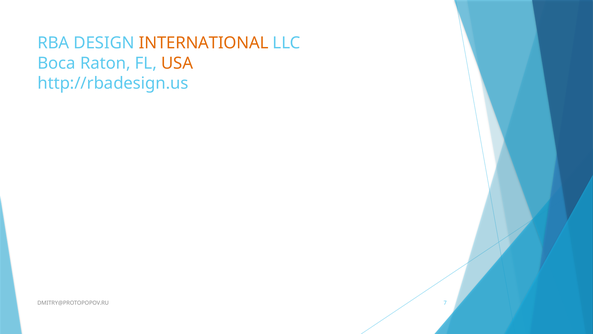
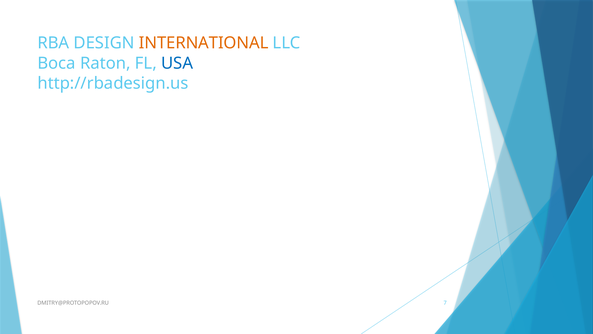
USA colour: orange -> blue
